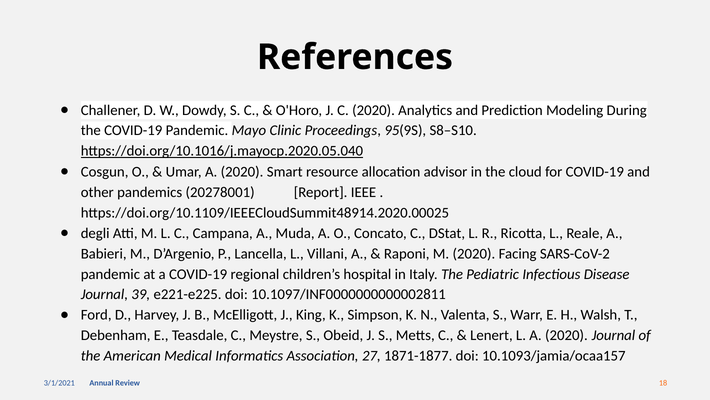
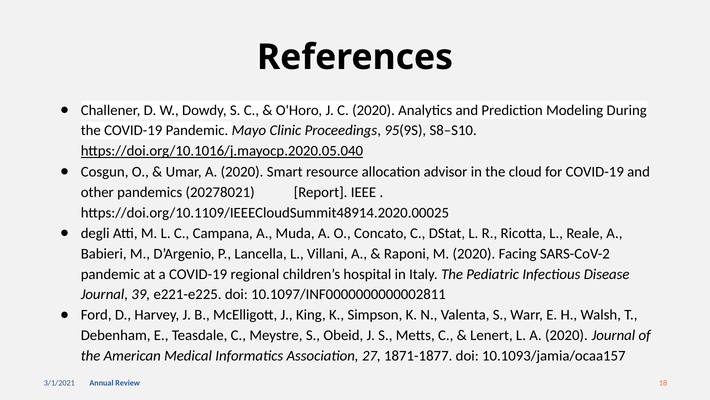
20278001: 20278001 -> 20278021
